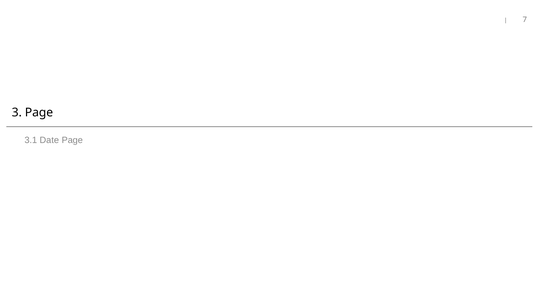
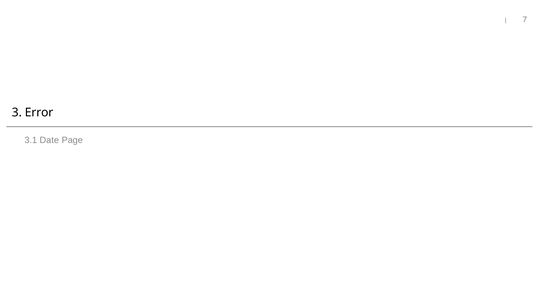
3 Page: Page -> Error
